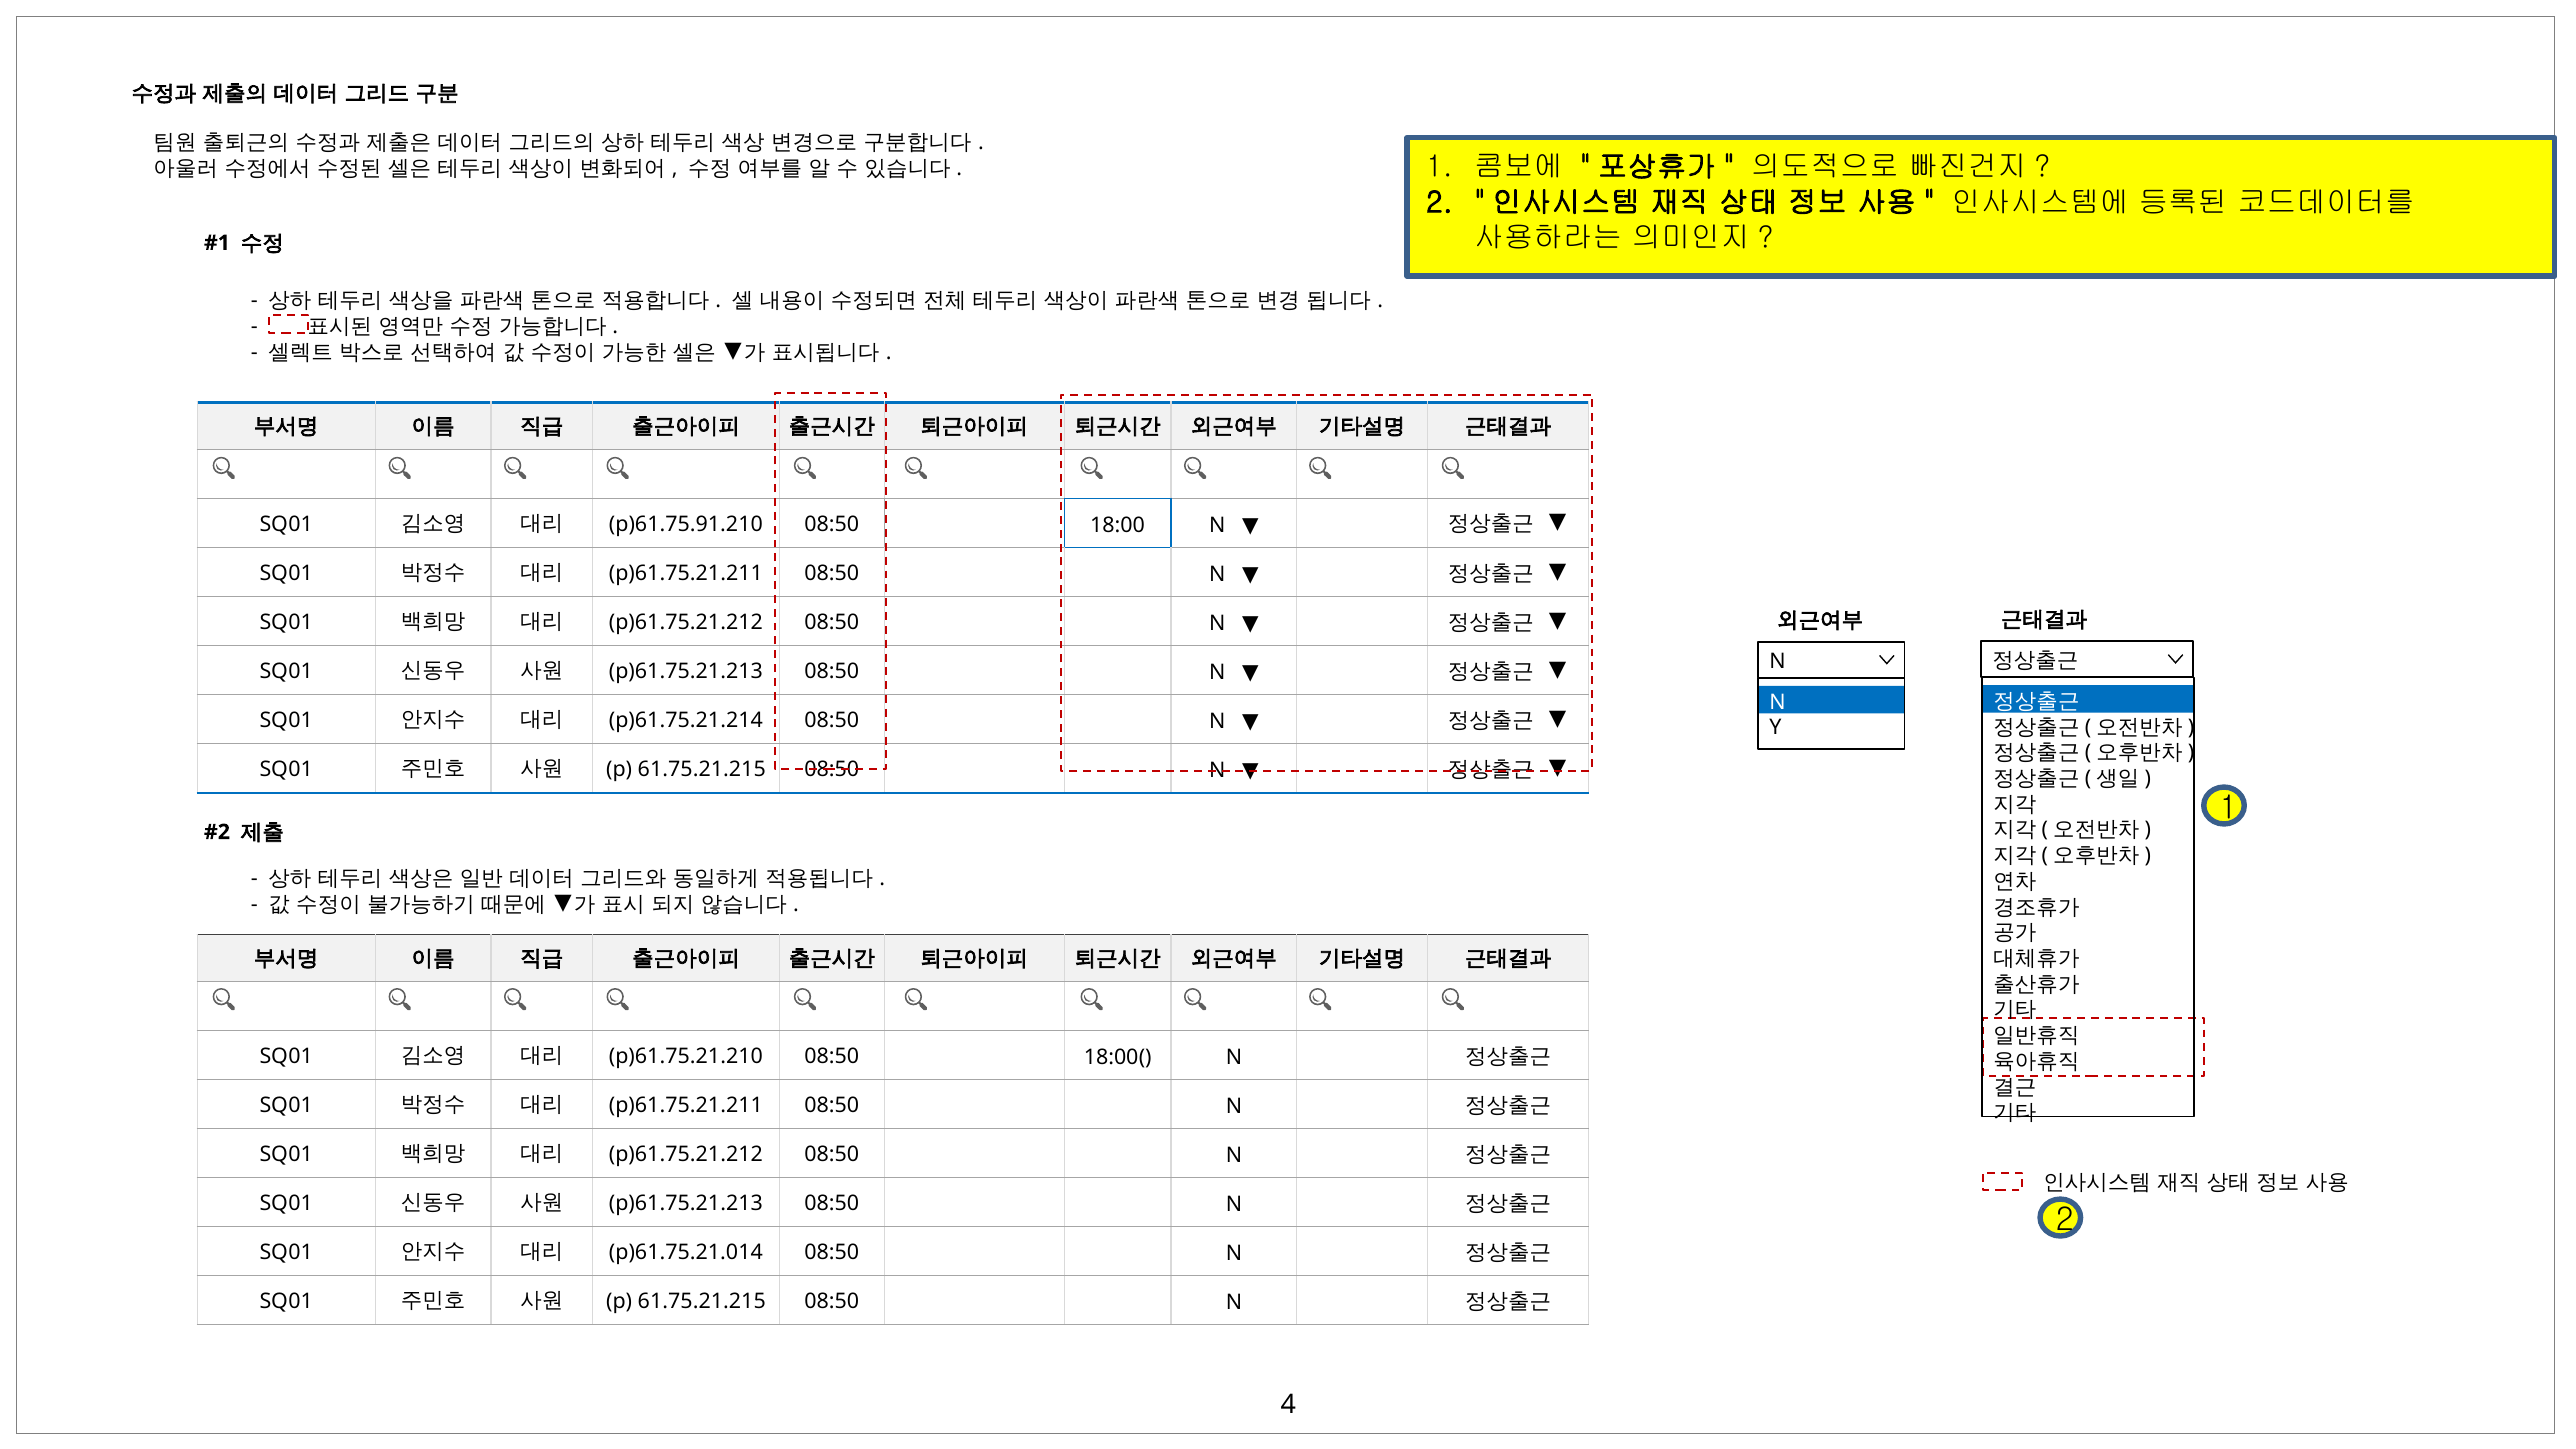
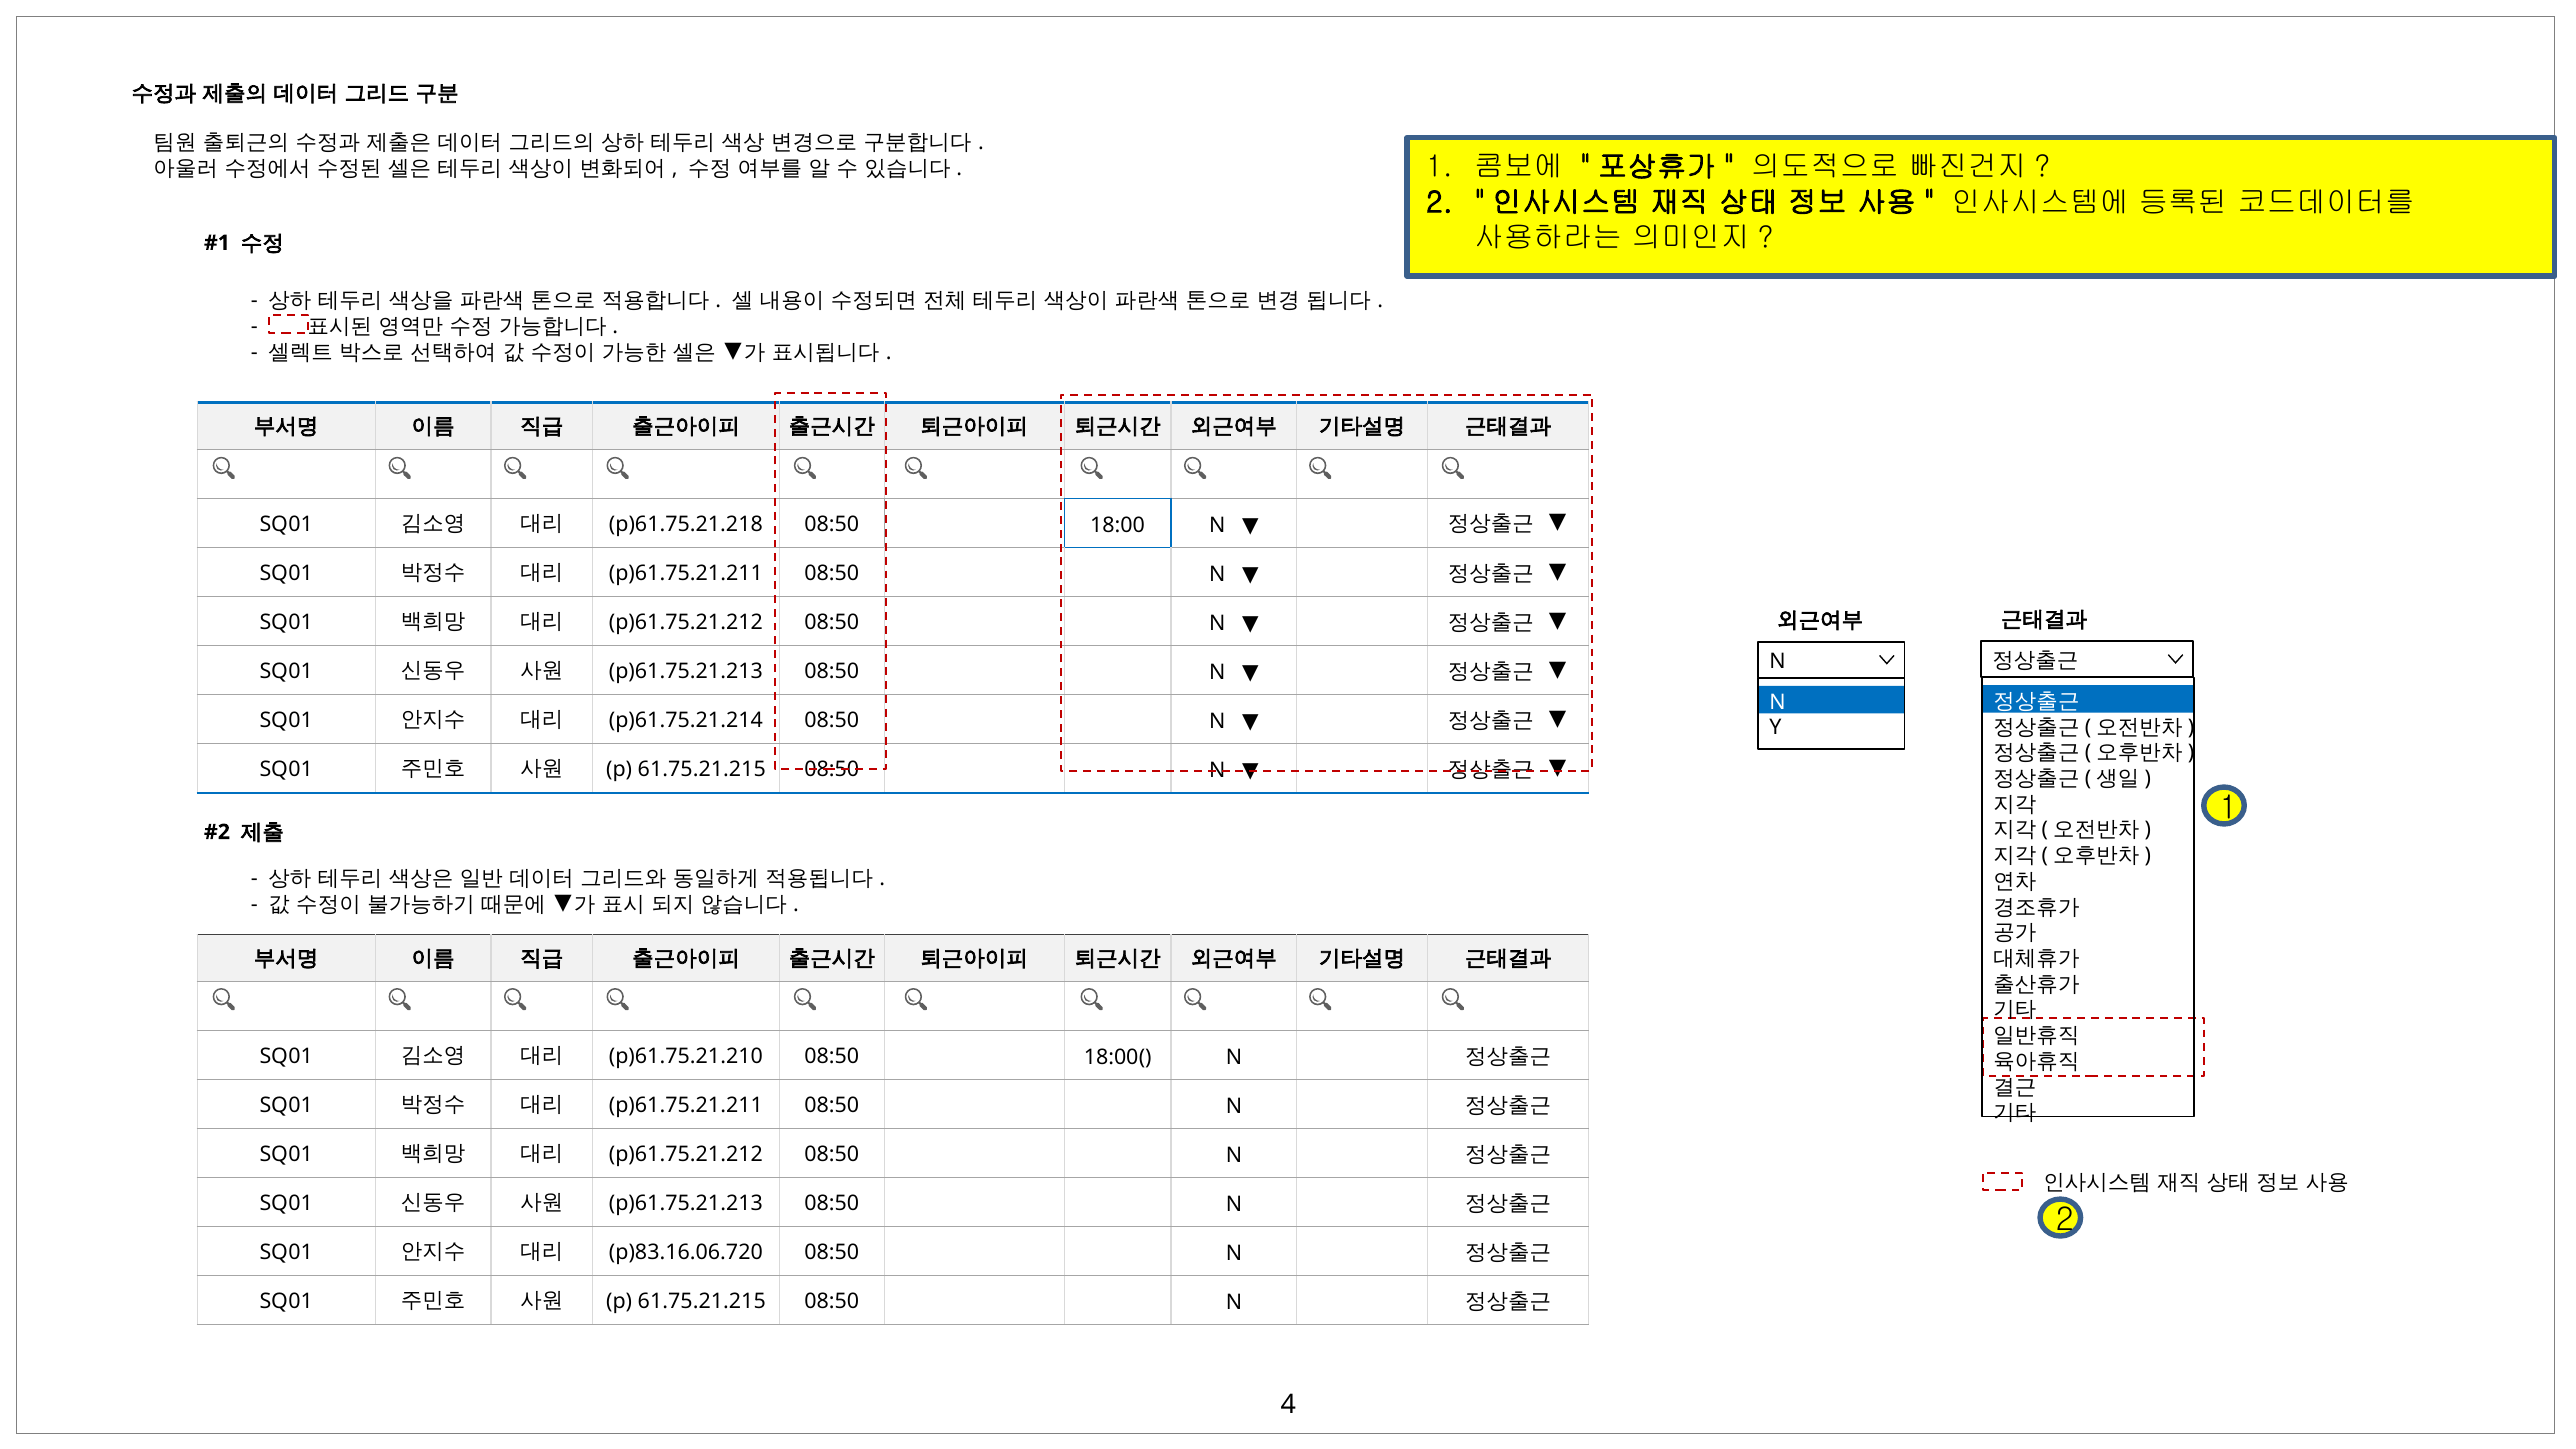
p)61.75.91.210: p)61.75.91.210 -> p)61.75.21.218
p)61.75.21.014: p)61.75.21.014 -> p)83.16.06.720
